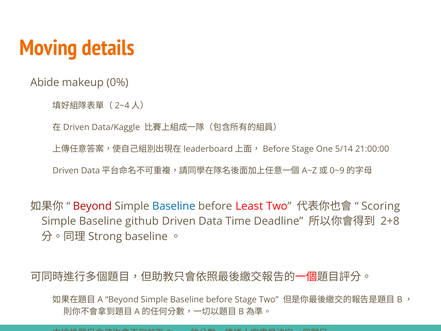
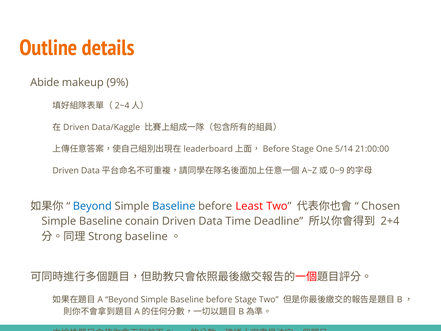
Moving: Moving -> Outline
0%: 0% -> 9%
Beyond at (92, 206) colour: red -> blue
Scoring: Scoring -> Chosen
github: github -> conain
2+8: 2+8 -> 2+4
